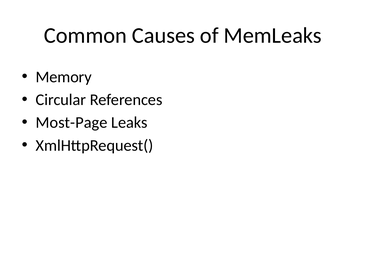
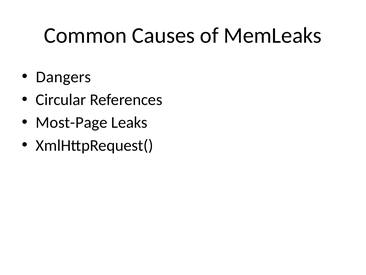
Memory: Memory -> Dangers
